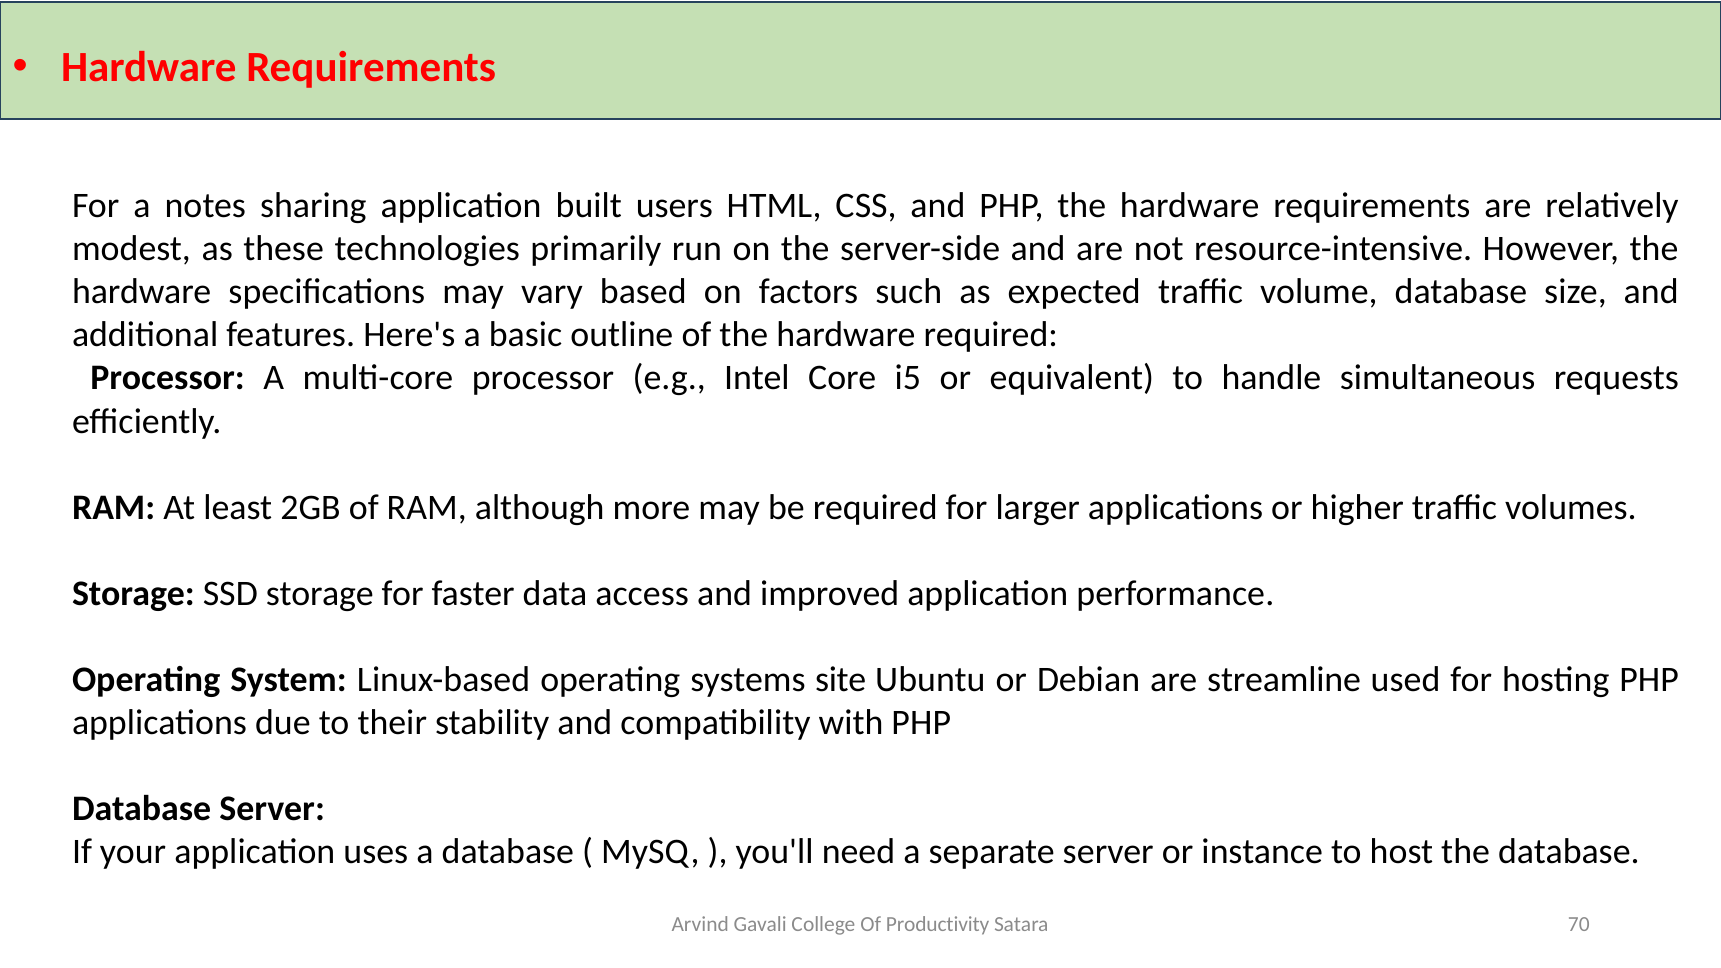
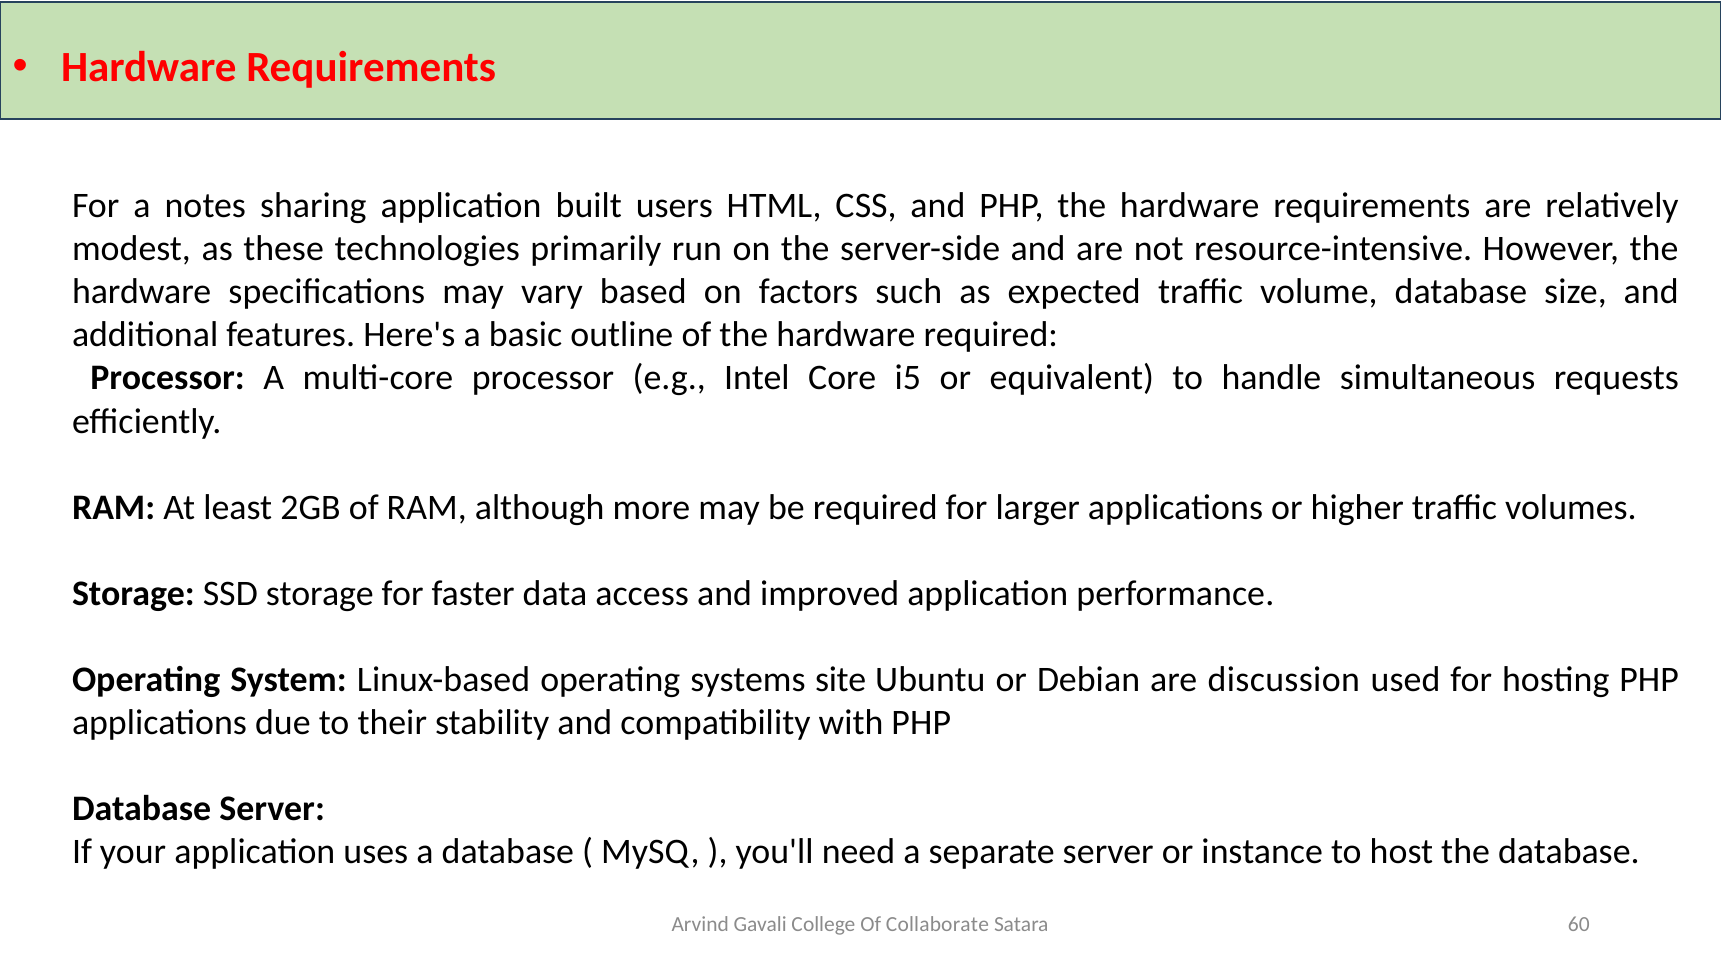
streamline: streamline -> discussion
Productivity: Productivity -> Collaborate
70: 70 -> 60
